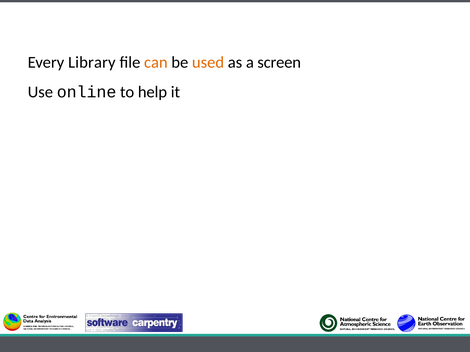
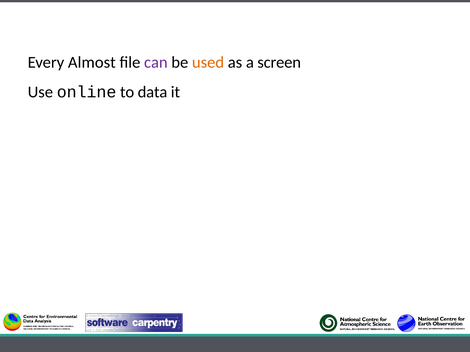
Library: Library -> Almost
can colour: orange -> purple
help: help -> data
